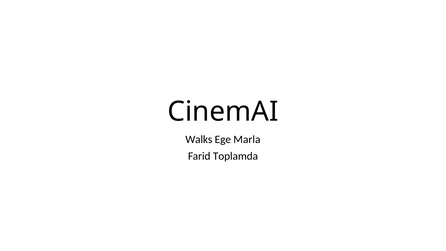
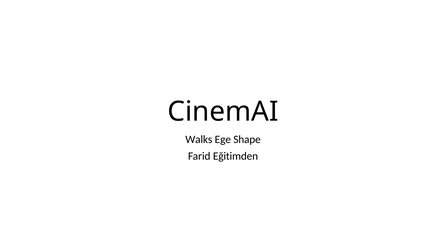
Marla: Marla -> Shape
Toplamda: Toplamda -> Eğitimden
